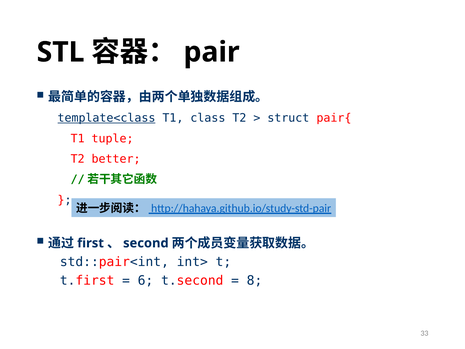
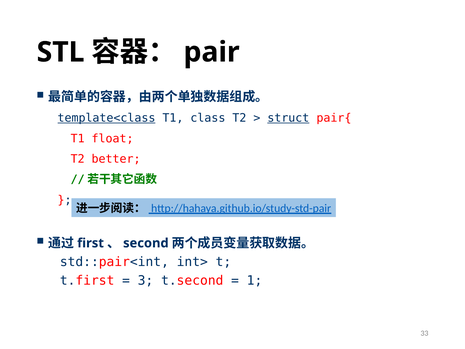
struct underline: none -> present
tuple: tuple -> float
6: 6 -> 3
8: 8 -> 1
